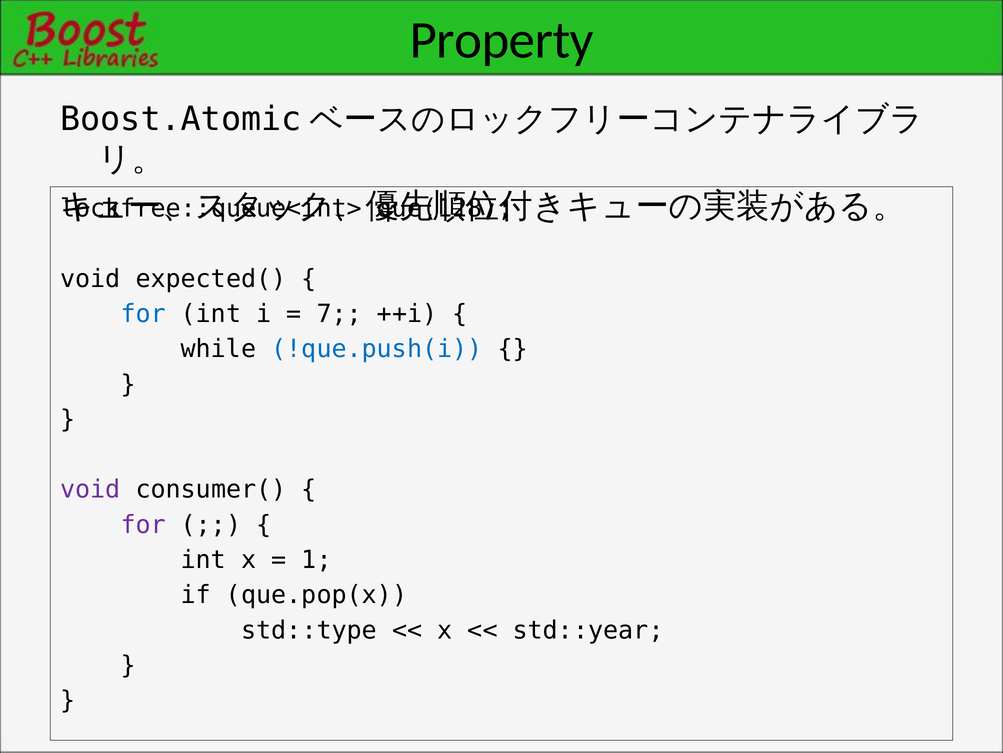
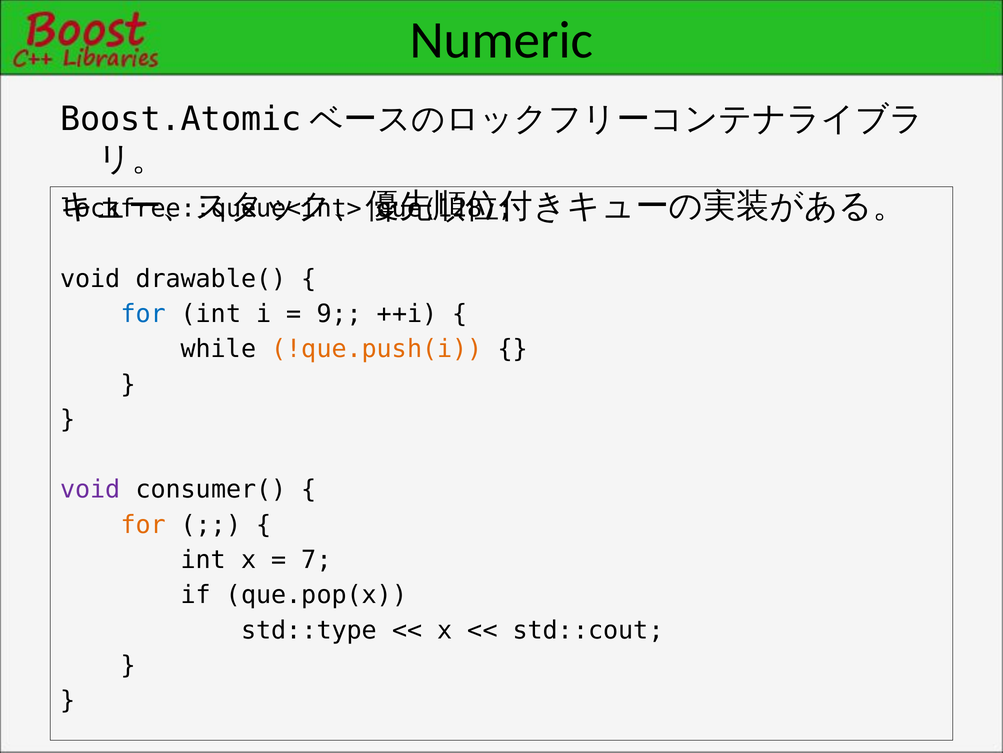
Property: Property -> Numeric
expected(: expected( -> drawable(
7: 7 -> 9
!que.push(i colour: blue -> orange
for at (143, 524) colour: purple -> orange
1: 1 -> 7
std::year: std::year -> std::cout
